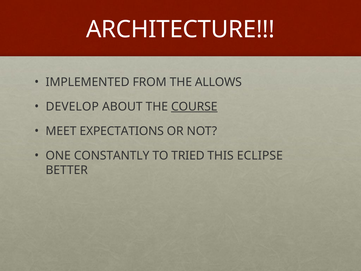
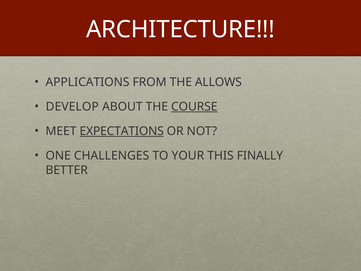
IMPLEMENTED: IMPLEMENTED -> APPLICATIONS
EXPECTATIONS underline: none -> present
CONSTANTLY: CONSTANTLY -> CHALLENGES
TRIED: TRIED -> YOUR
ECLIPSE: ECLIPSE -> FINALLY
